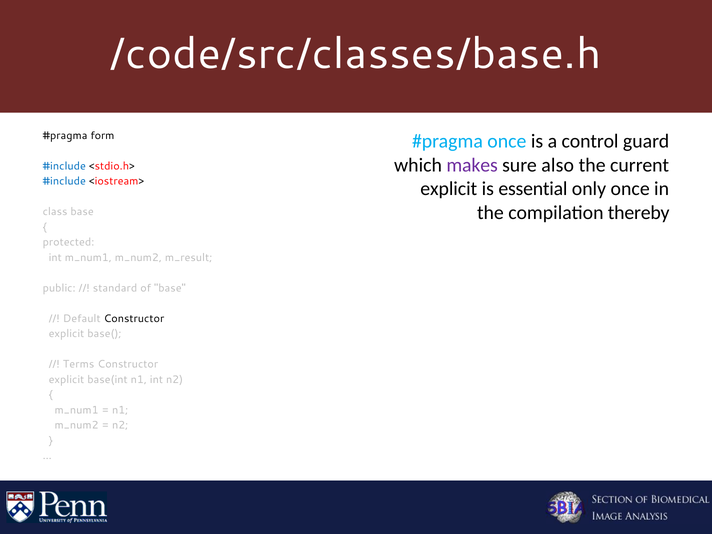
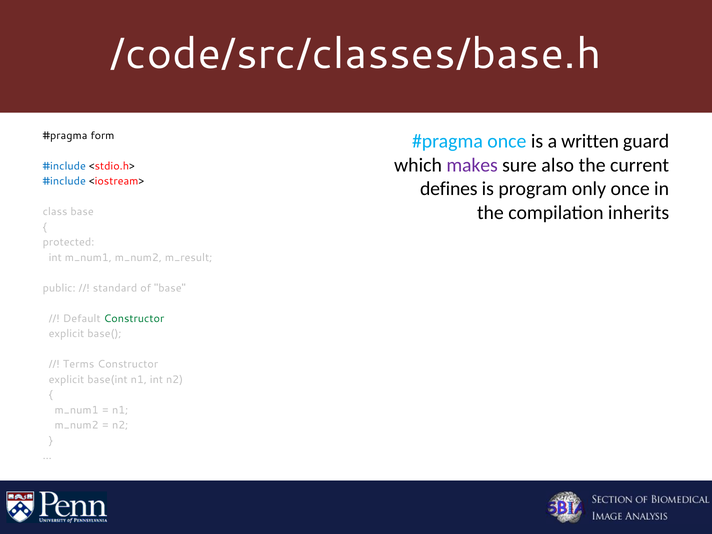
control: control -> written
explicit at (449, 189): explicit -> defines
essential: essential -> program
thereby: thereby -> inherits
Constructor at (134, 318) colour: black -> green
